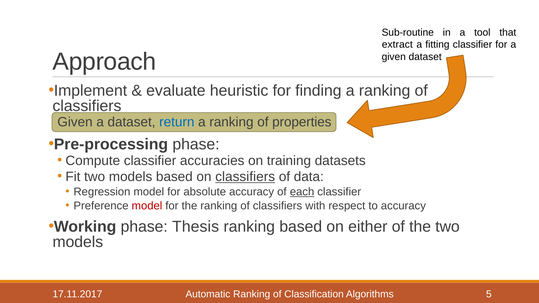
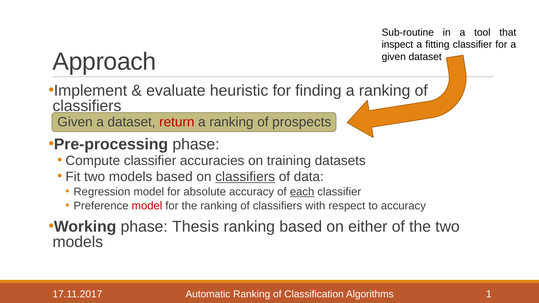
extract: extract -> inspect
return colour: blue -> red
properties: properties -> prospects
5: 5 -> 1
